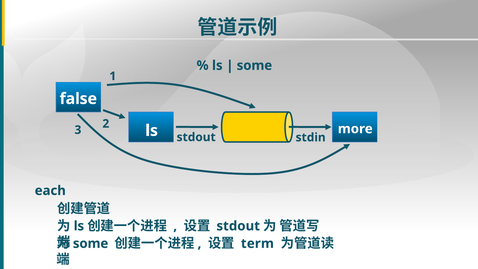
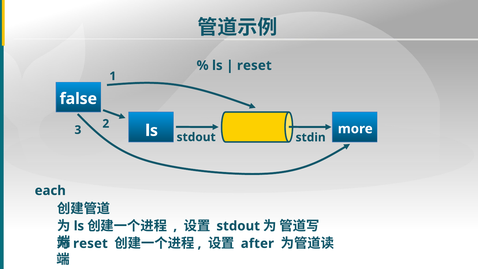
some at (254, 65): some -> reset
some at (91, 243): some -> reset
term: term -> after
